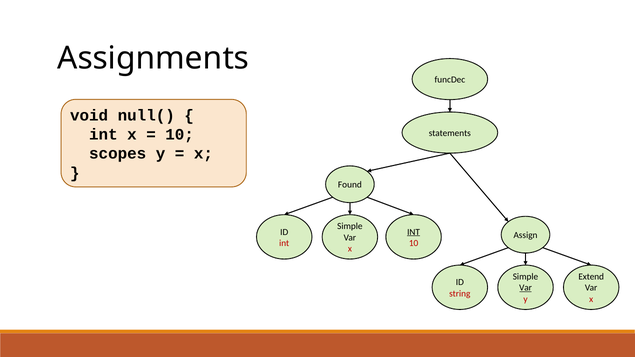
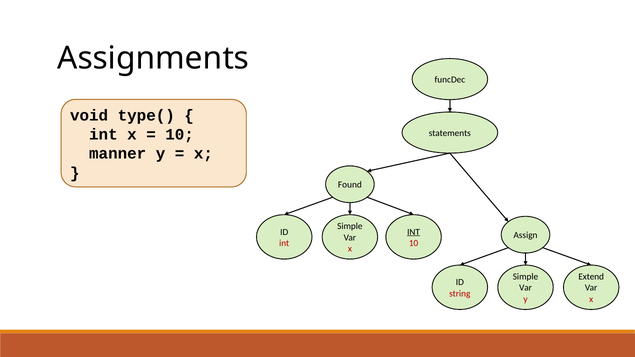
null(: null( -> type(
scopes: scopes -> manner
Var at (526, 288) underline: present -> none
